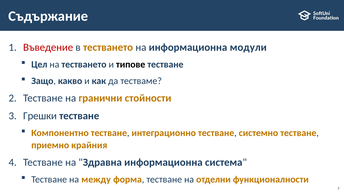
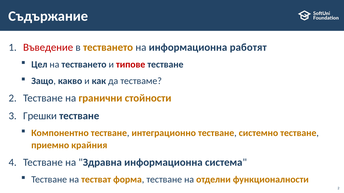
модули: модули -> работят
типове colour: black -> red
между: между -> тестват
